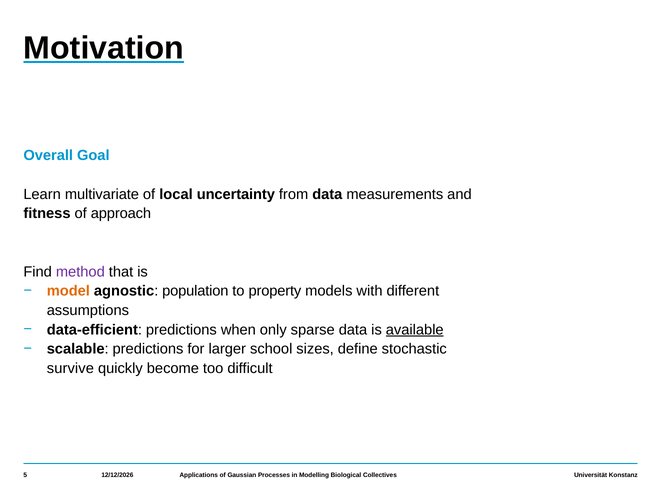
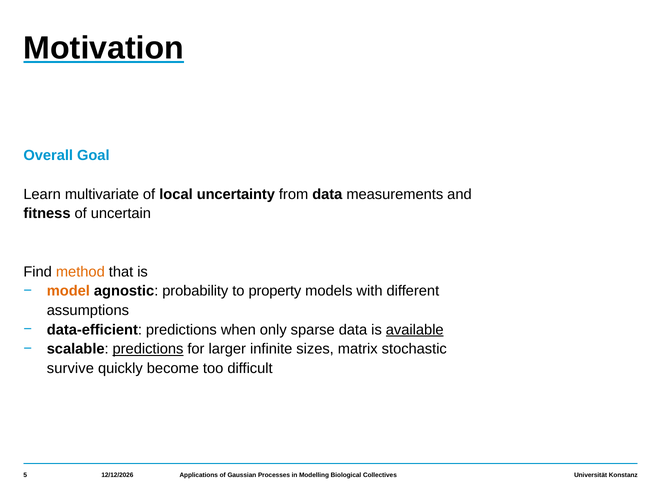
approach: approach -> uncertain
method colour: purple -> orange
population: population -> probability
predictions at (148, 349) underline: none -> present
school: school -> infinite
define: define -> matrix
